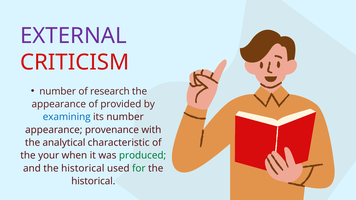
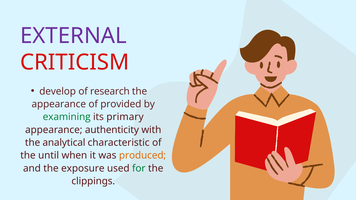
number at (58, 91): number -> develop
examining colour: blue -> green
its number: number -> primary
provenance: provenance -> authenticity
your: your -> until
produced colour: green -> orange
and the historical: historical -> exposure
historical at (93, 181): historical -> clippings
